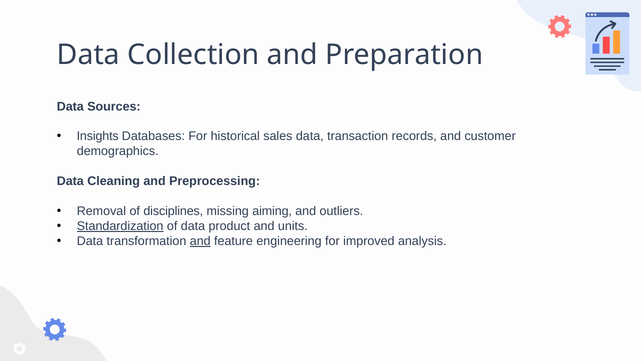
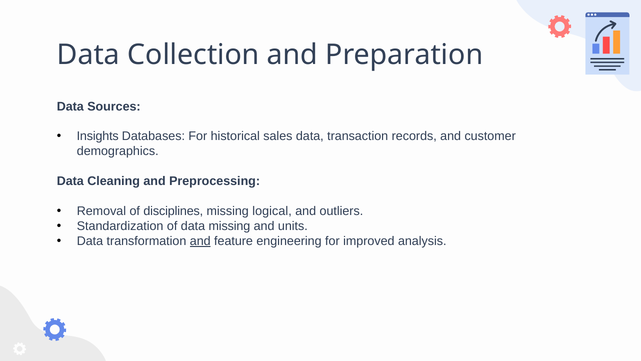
aiming: aiming -> logical
Standardization underline: present -> none
data product: product -> missing
